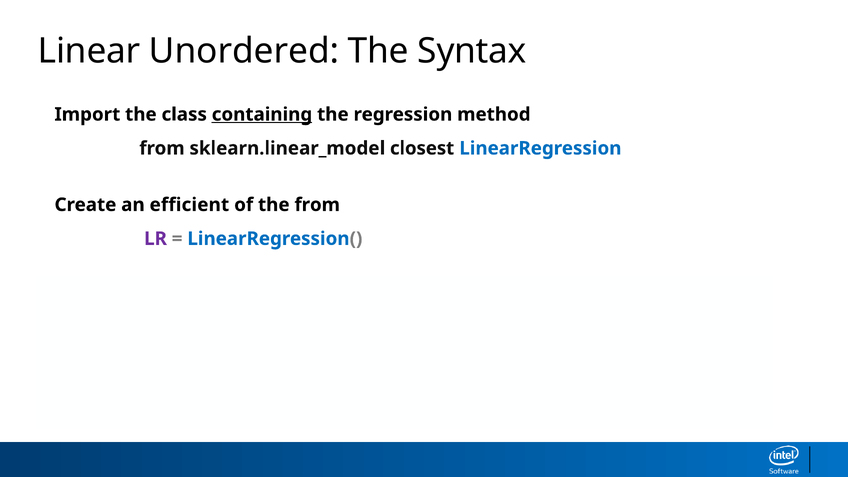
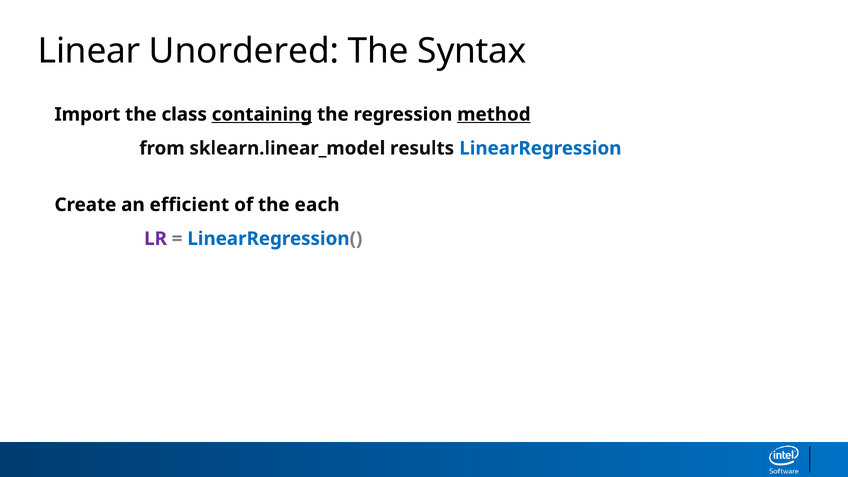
method underline: none -> present
closest: closest -> results
the from: from -> each
